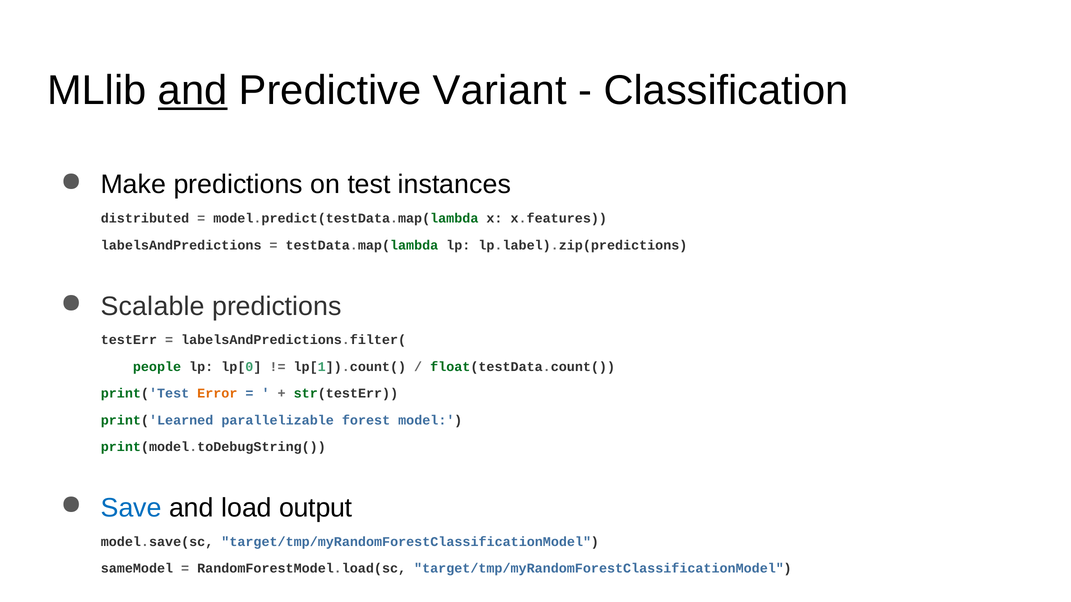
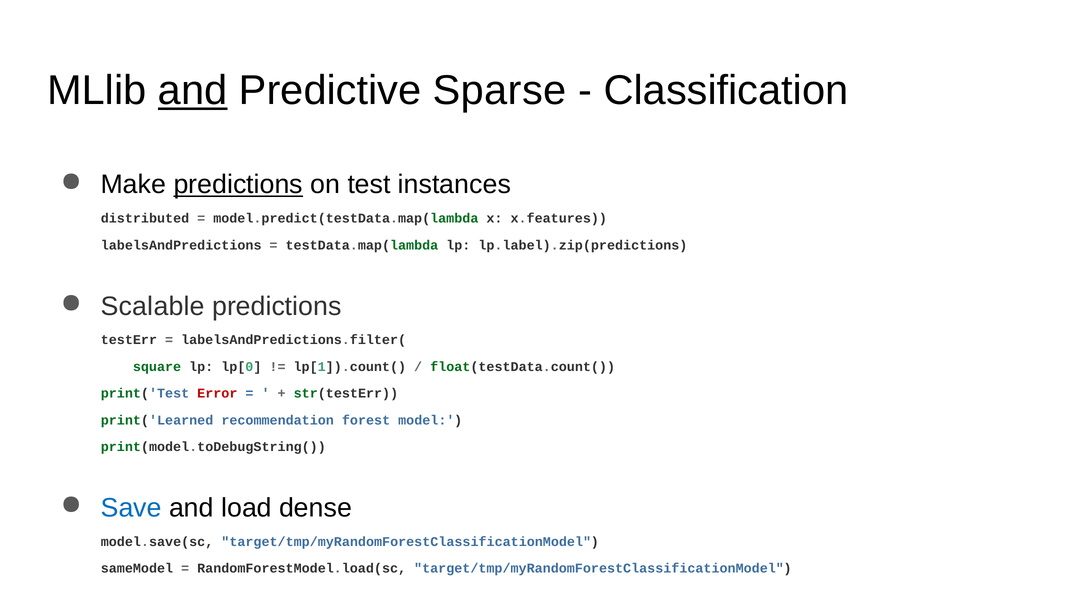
Variant: Variant -> Sparse
predictions at (238, 185) underline: none -> present
people: people -> square
Error colour: orange -> red
parallelizable: parallelizable -> recommendation
output: output -> dense
